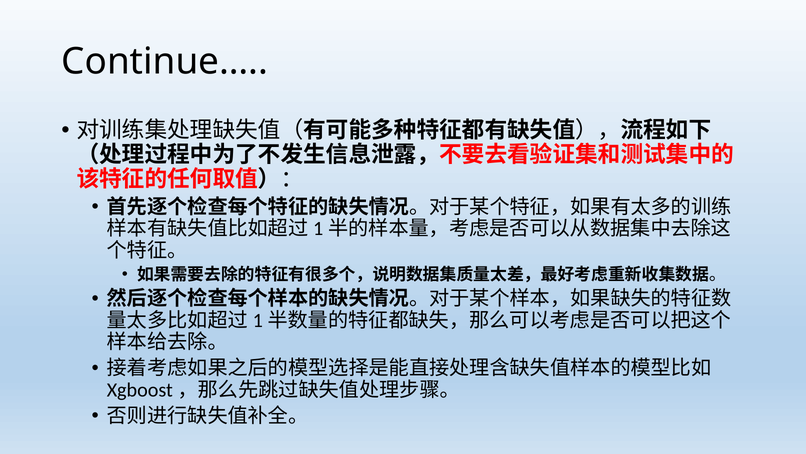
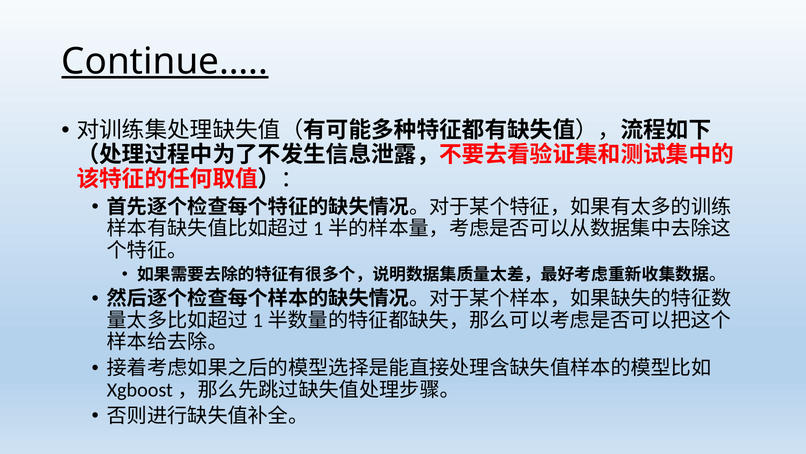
Continue… underline: none -> present
